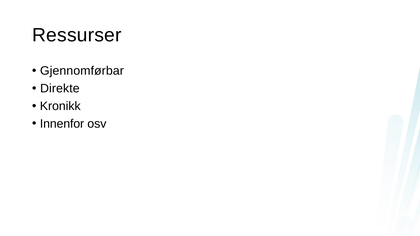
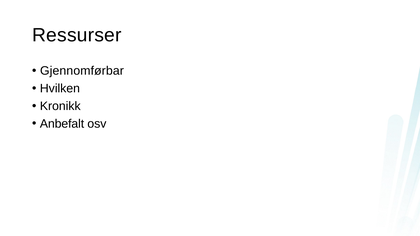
Direkte: Direkte -> Hvilken
Innenfor: Innenfor -> Anbefalt
